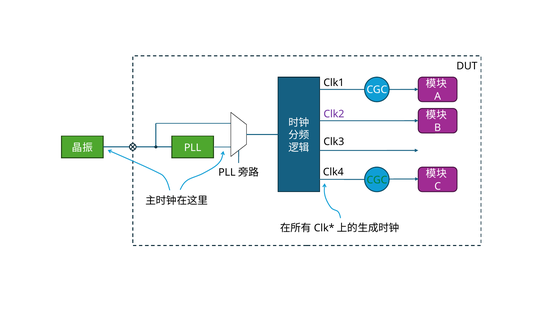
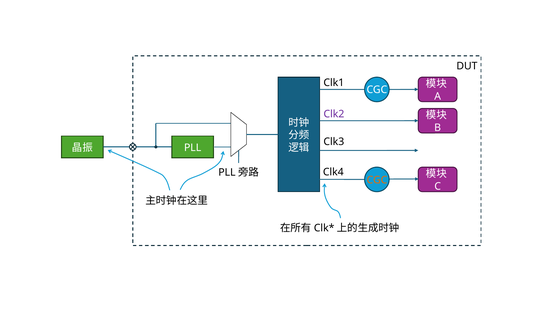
CGC at (377, 180) colour: green -> orange
